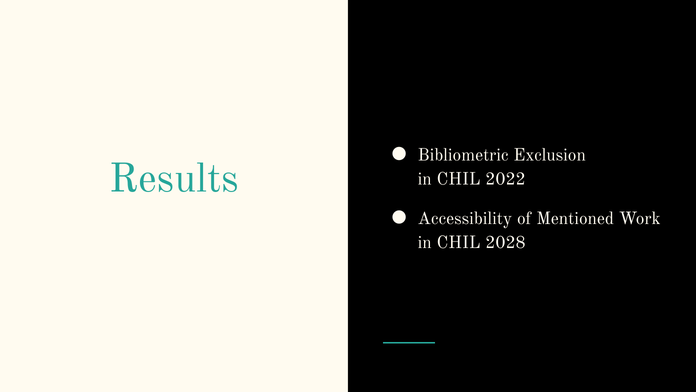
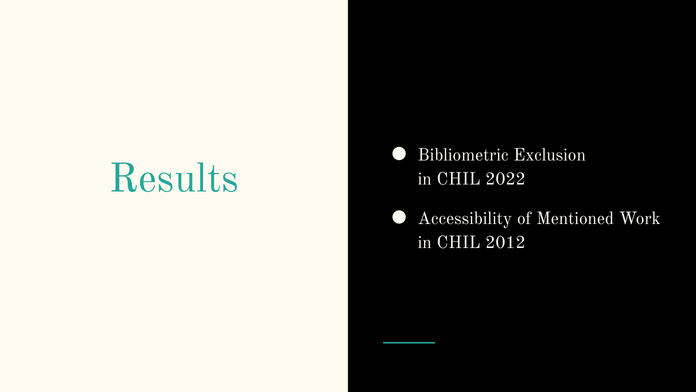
2028: 2028 -> 2012
